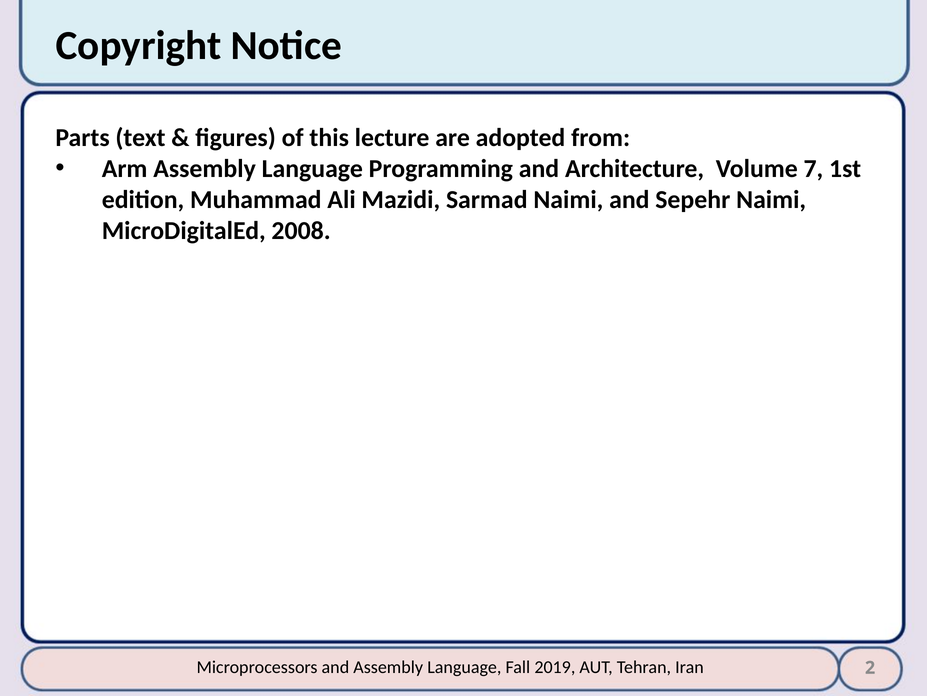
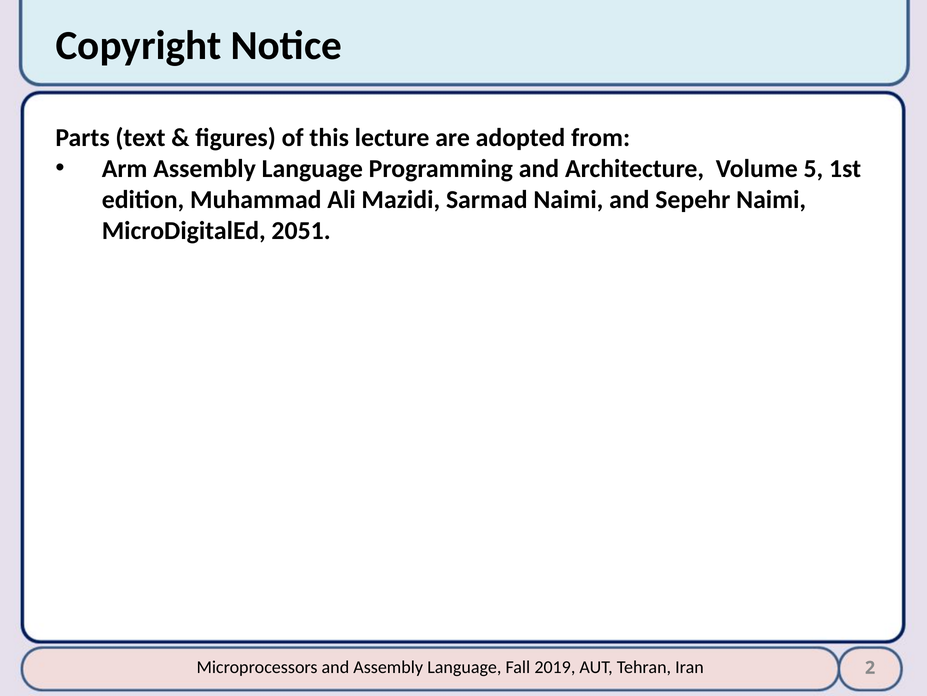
7: 7 -> 5
2008: 2008 -> 2051
